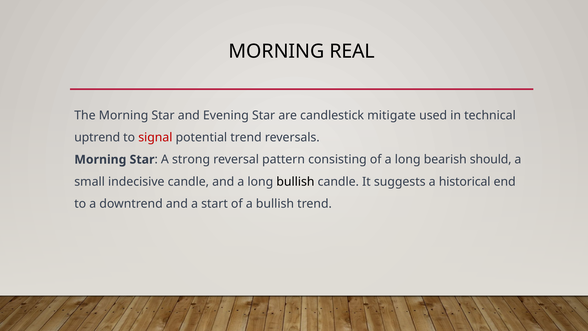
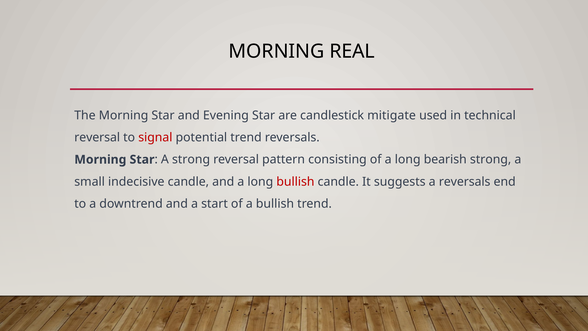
uptrend at (97, 137): uptrend -> reversal
bearish should: should -> strong
bullish at (295, 181) colour: black -> red
a historical: historical -> reversals
